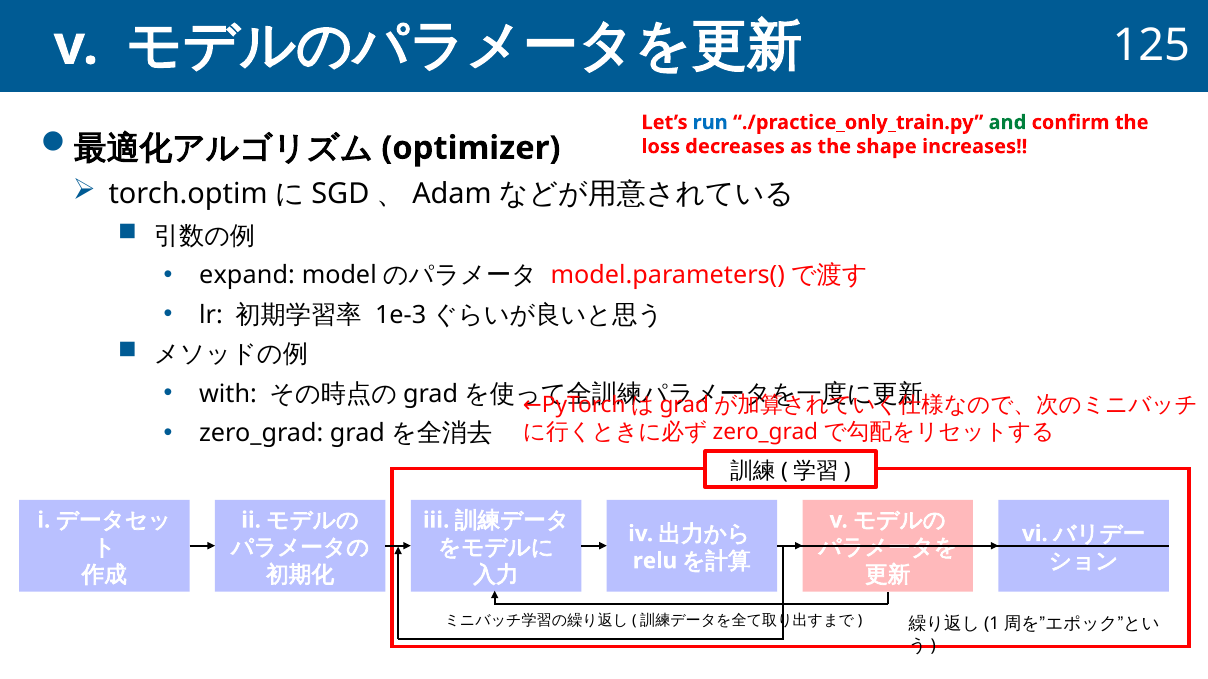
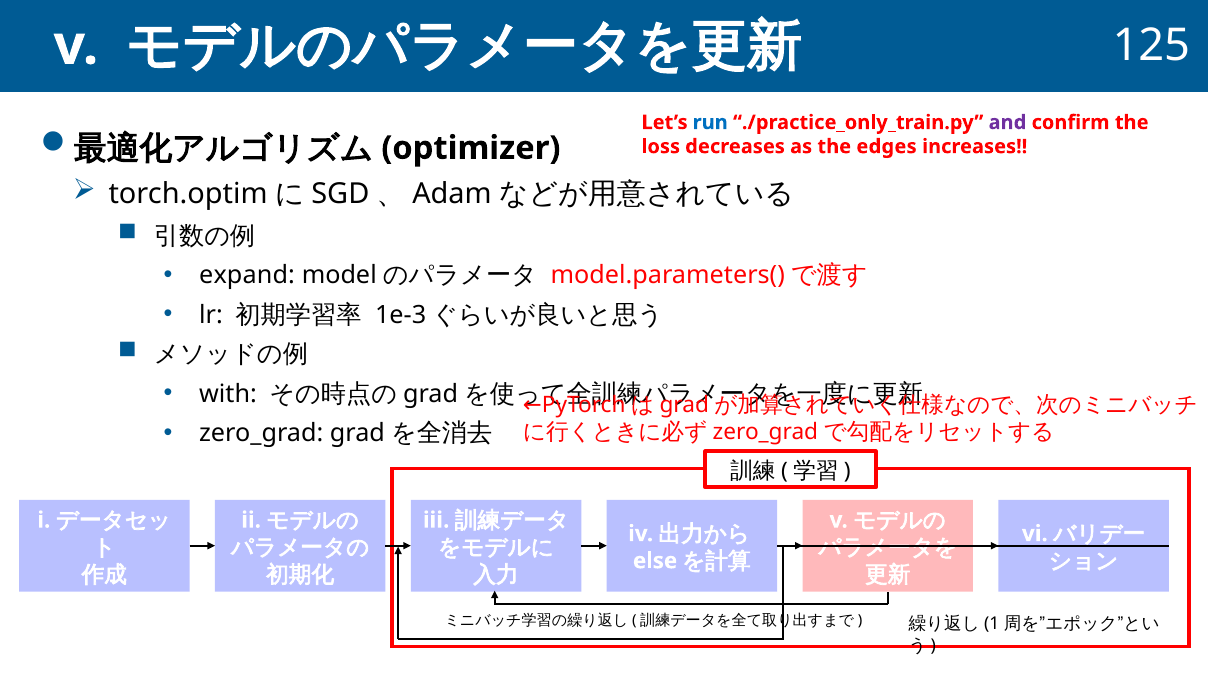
and colour: green -> purple
shape: shape -> edges
relu: relu -> else
